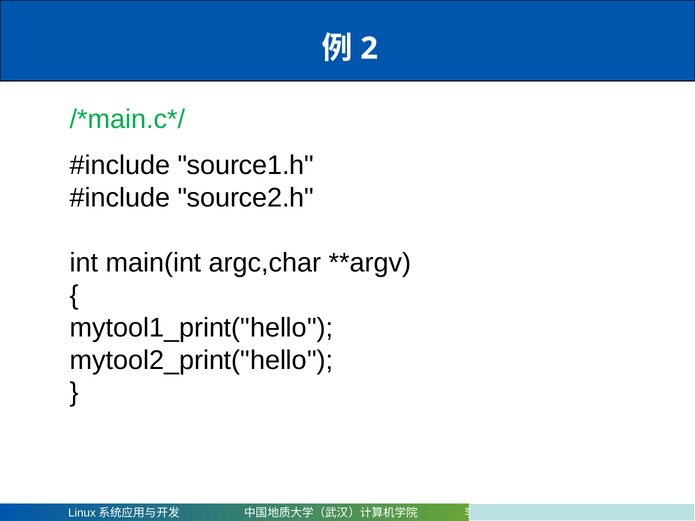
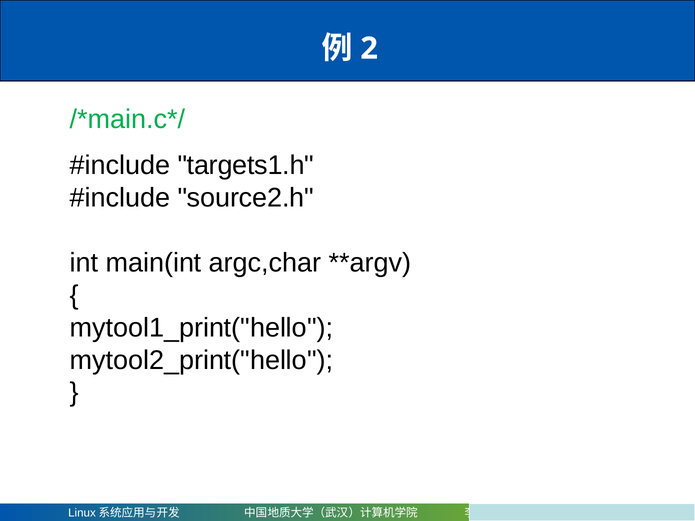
source1.h: source1.h -> targets1.h
